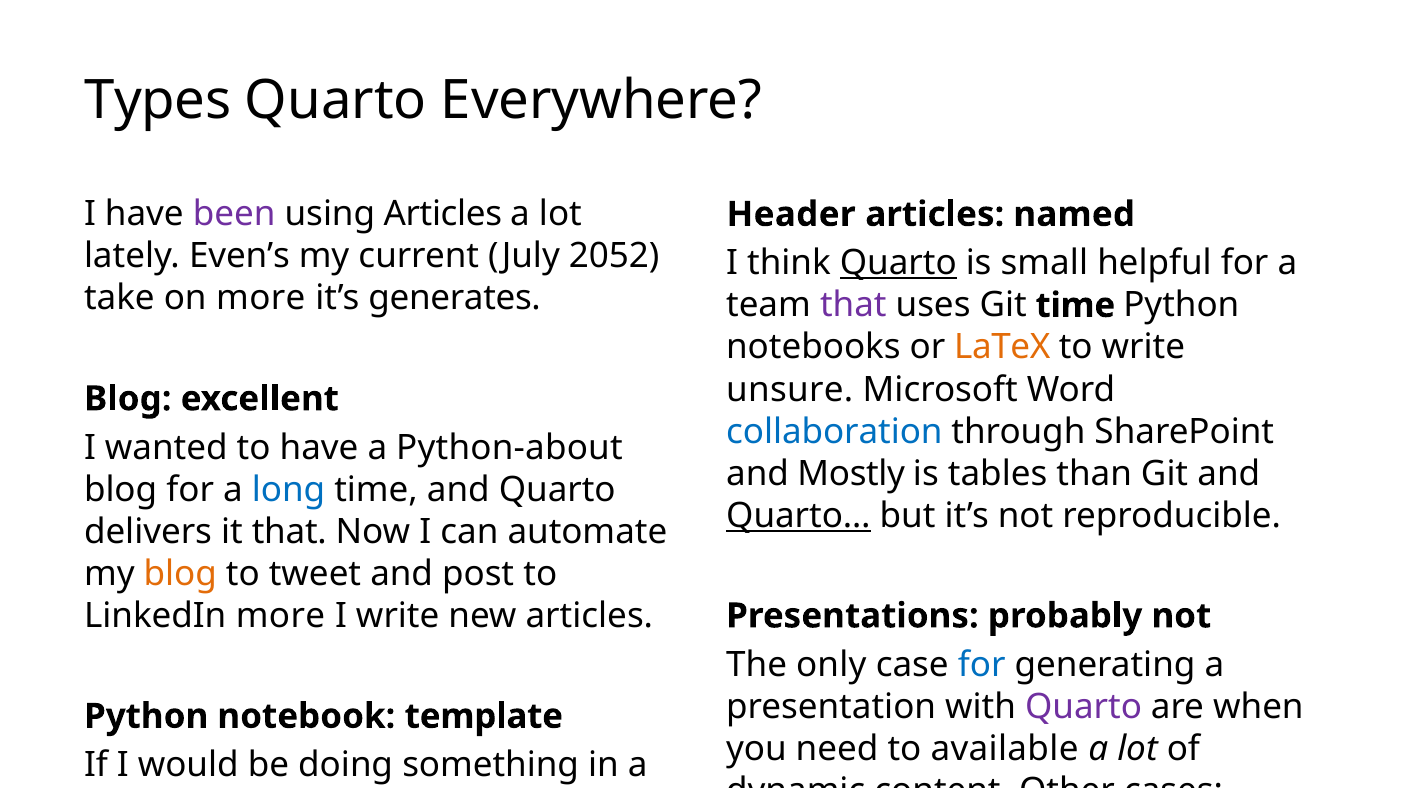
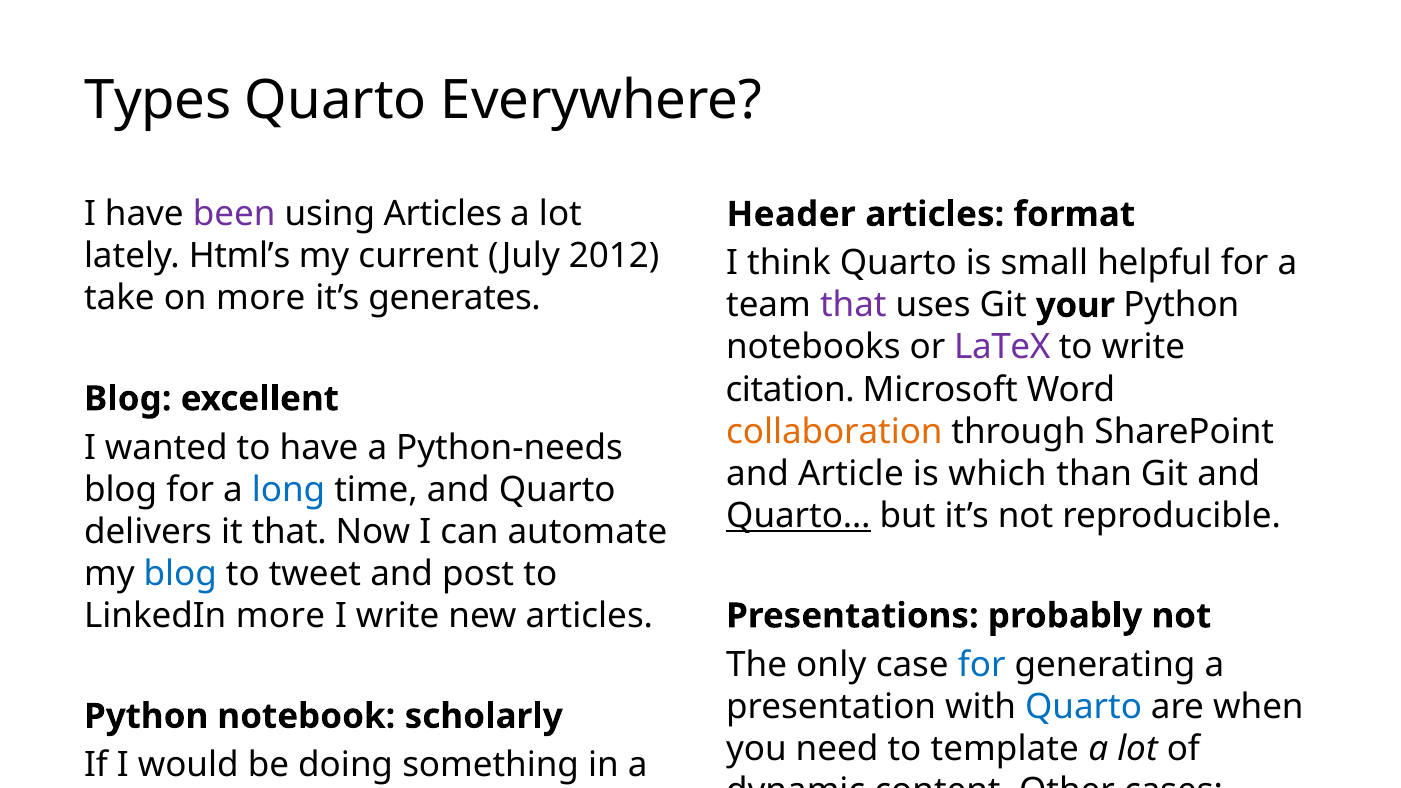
named: named -> format
Even’s: Even’s -> Html’s
2052: 2052 -> 2012
Quarto at (898, 263) underline: present -> none
Git time: time -> your
LaTeX colour: orange -> purple
unsure: unsure -> citation
collaboration colour: blue -> orange
Python-about: Python-about -> Python-needs
Mostly: Mostly -> Article
tables: tables -> which
blog at (180, 574) colour: orange -> blue
Quarto at (1084, 707) colour: purple -> blue
template: template -> scholarly
available: available -> template
